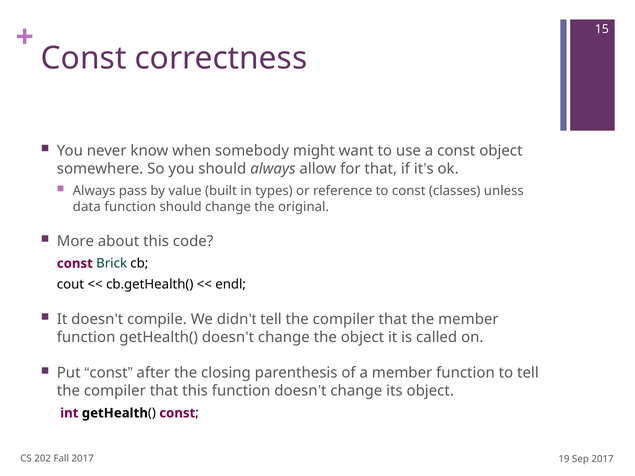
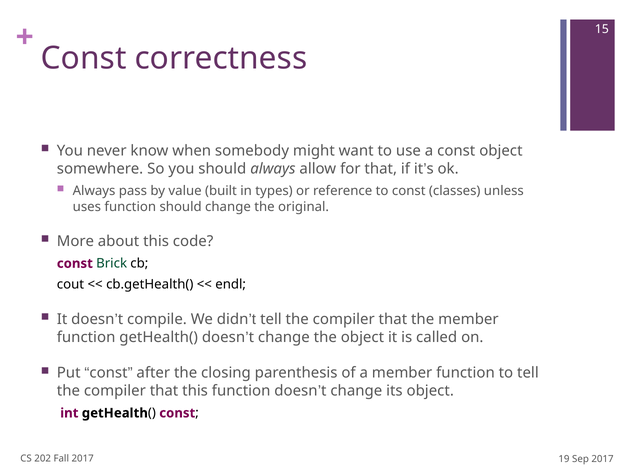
data: data -> uses
